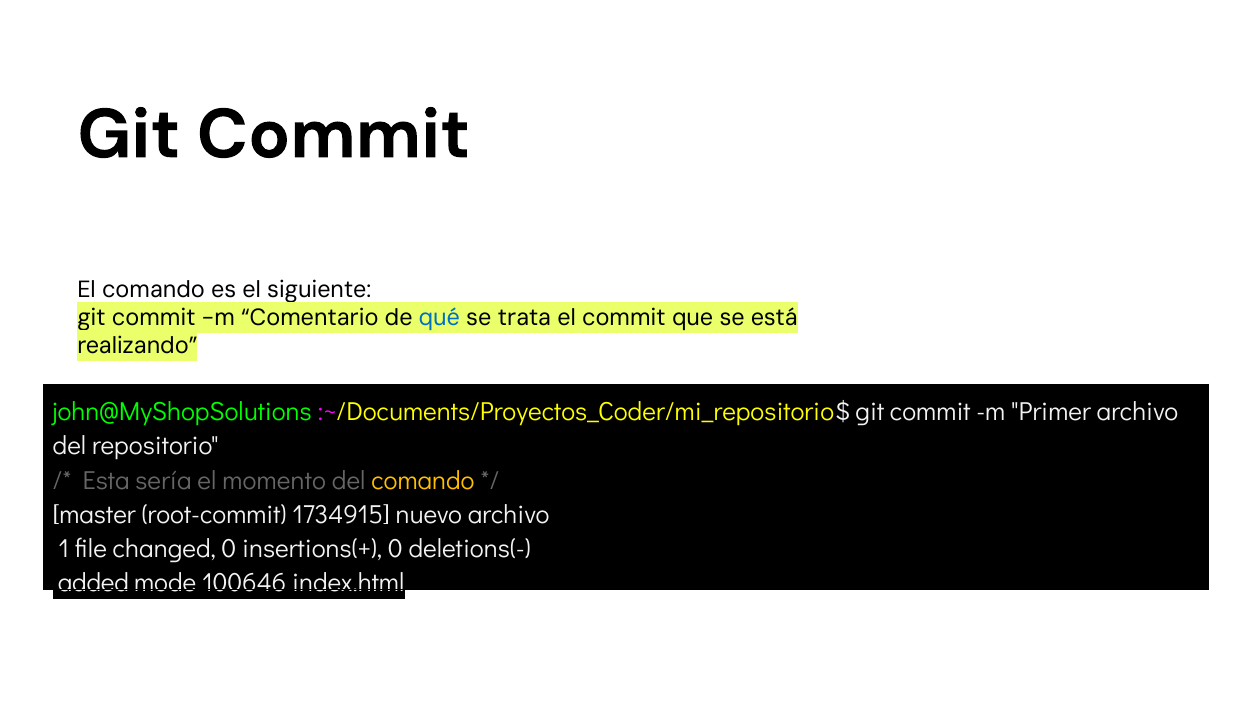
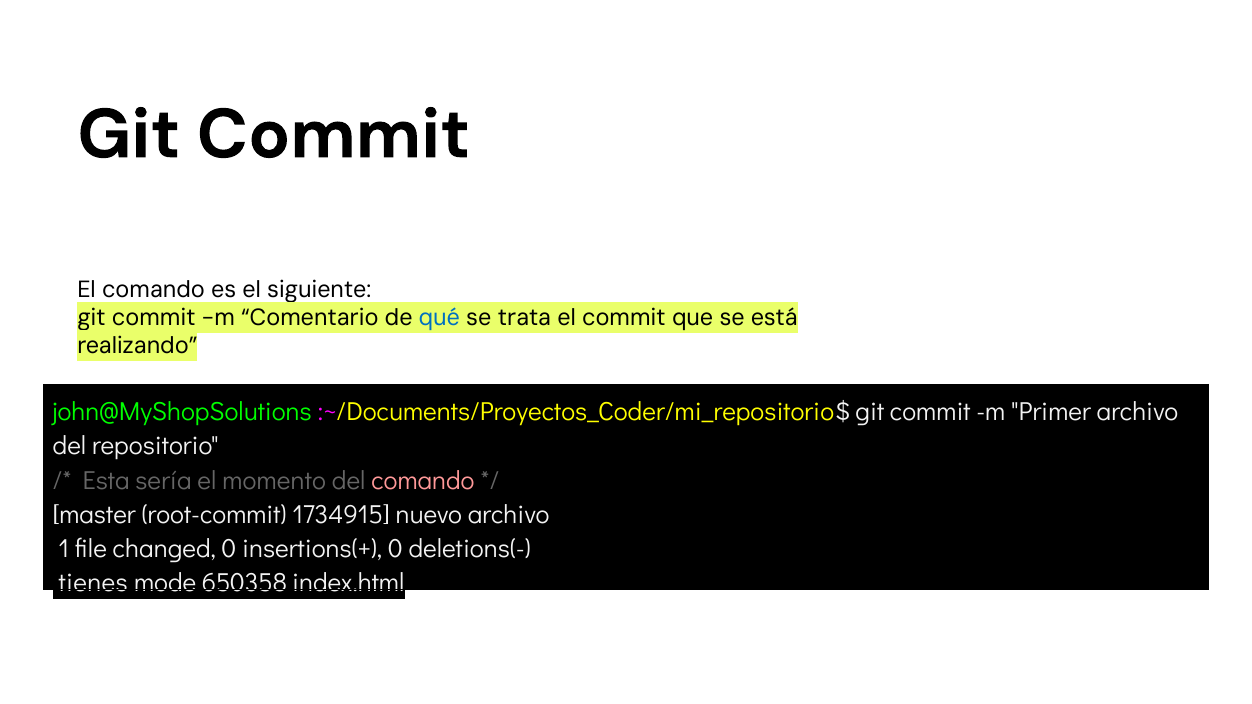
comando at (423, 481) colour: yellow -> pink
added: added -> tienes
100646: 100646 -> 650358
